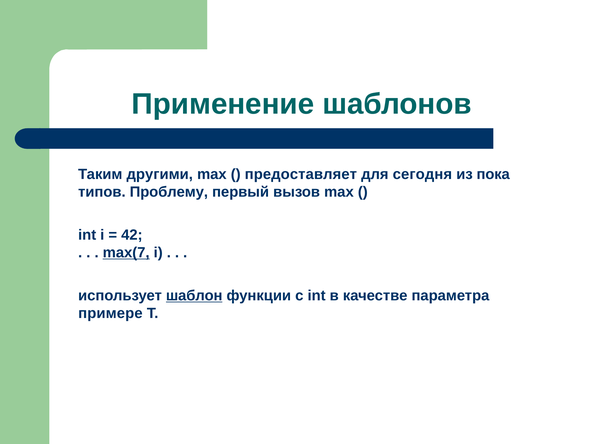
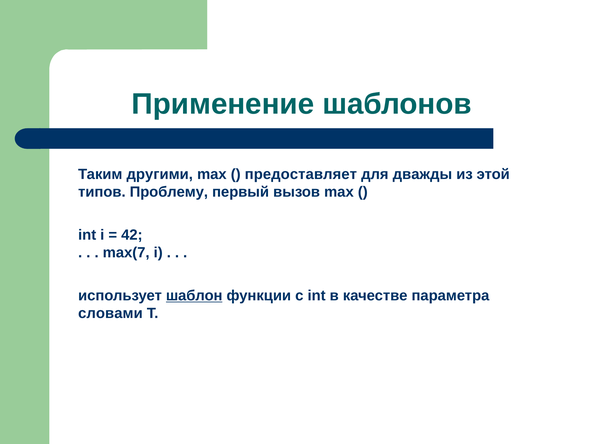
сегодня: сегодня -> дважды
пока: пока -> этой
max(7 underline: present -> none
примере: примере -> словами
